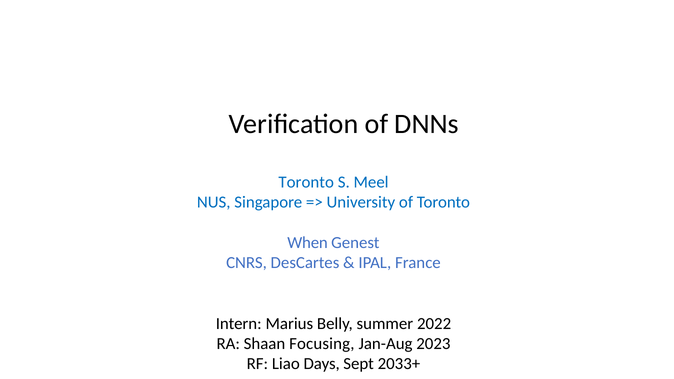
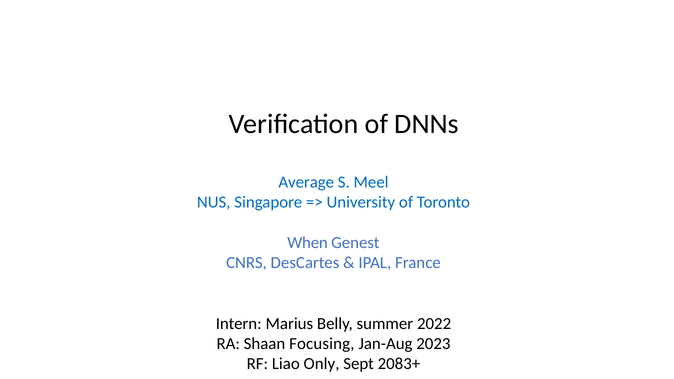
Toronto at (306, 182): Toronto -> Average
Days: Days -> Only
2033+: 2033+ -> 2083+
